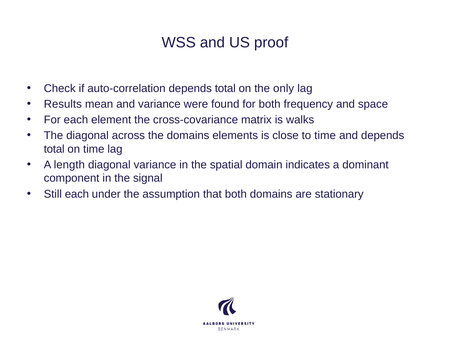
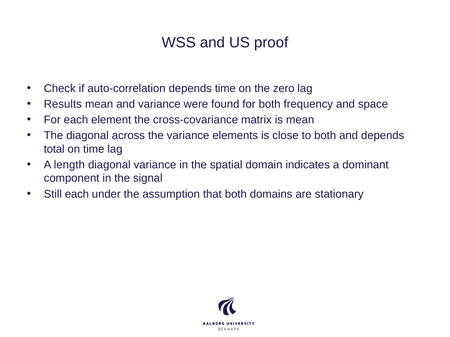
auto-correlation depends total: total -> time
only: only -> zero
is walks: walks -> mean
the domains: domains -> variance
to time: time -> both
